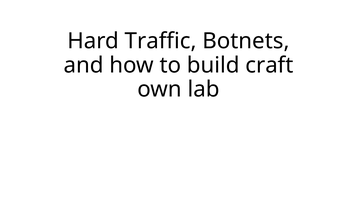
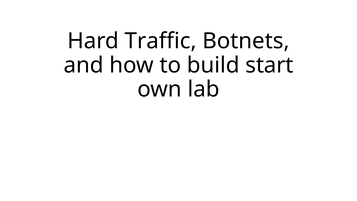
craft: craft -> start
